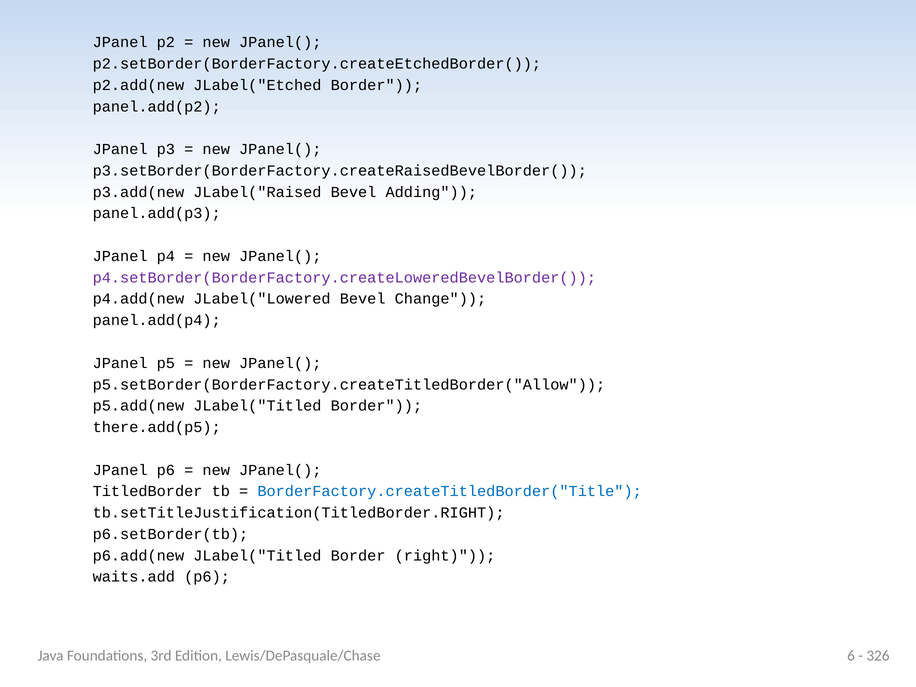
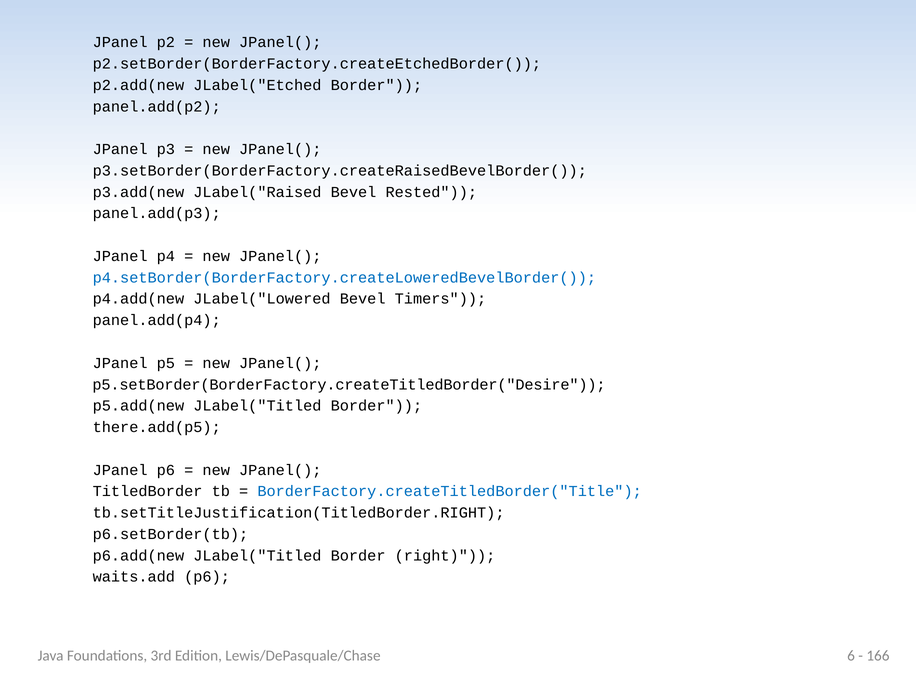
Adding: Adding -> Rested
p4.setBorder(BorderFactory.createLoweredBevelBorder( colour: purple -> blue
Change: Change -> Timers
p5.setBorder(BorderFactory.createTitledBorder("Allow: p5.setBorder(BorderFactory.createTitledBorder("Allow -> p5.setBorder(BorderFactory.createTitledBorder("Desire
326: 326 -> 166
